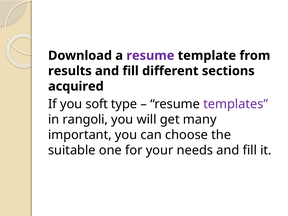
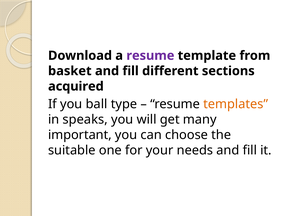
results: results -> basket
soft: soft -> ball
templates colour: purple -> orange
rangoli: rangoli -> speaks
